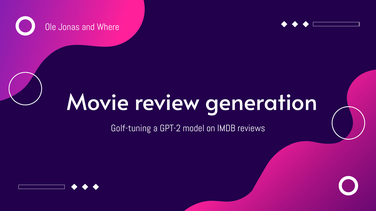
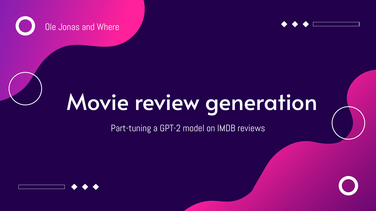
Golf-tuning: Golf-tuning -> Part-tuning
